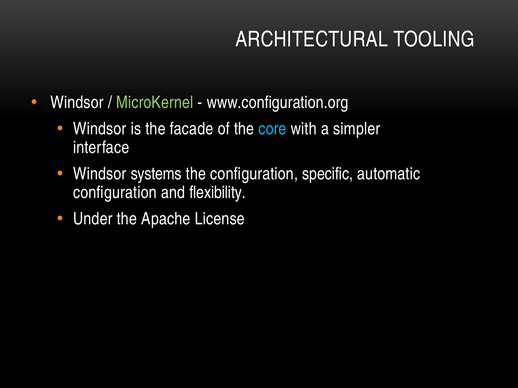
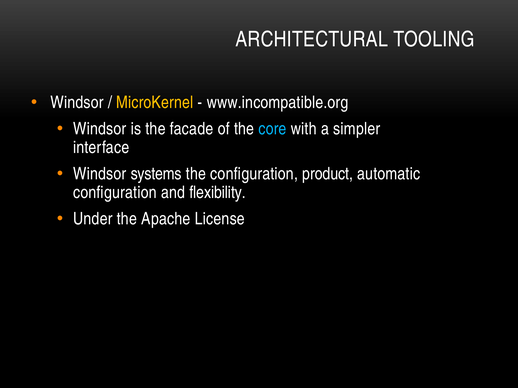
MicroKernel colour: light green -> yellow
www.configuration.org: www.configuration.org -> www.incompatible.org
specific: specific -> product
